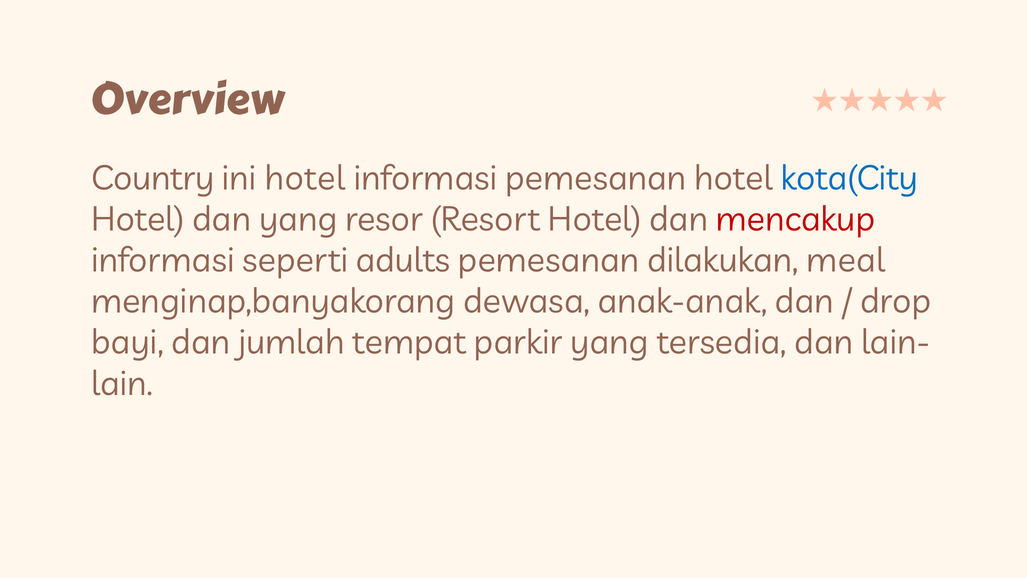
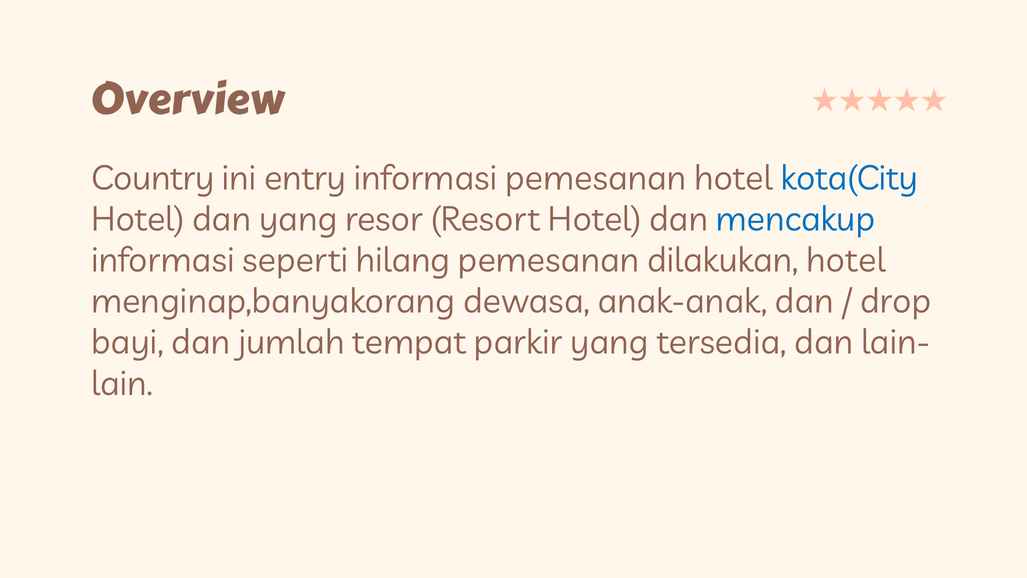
ini hotel: hotel -> entry
mencakup colour: red -> blue
adults: adults -> hilang
dilakukan meal: meal -> hotel
